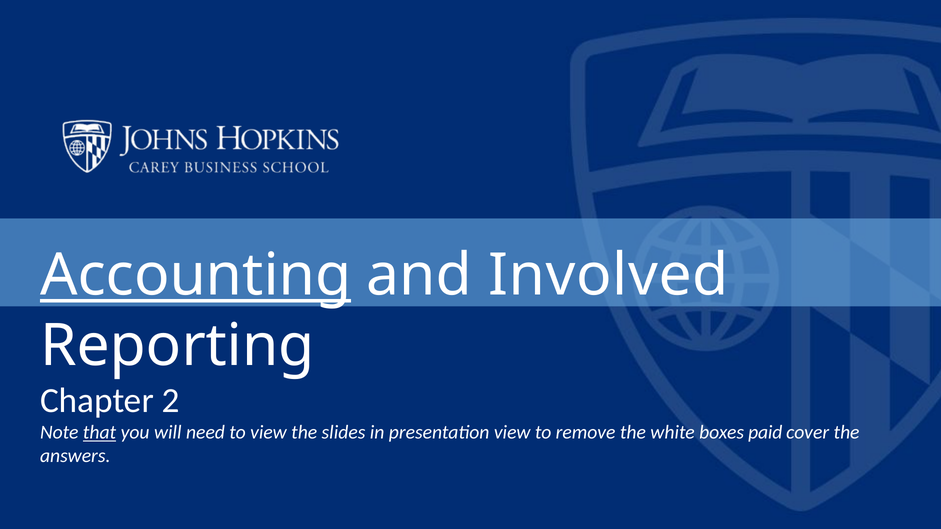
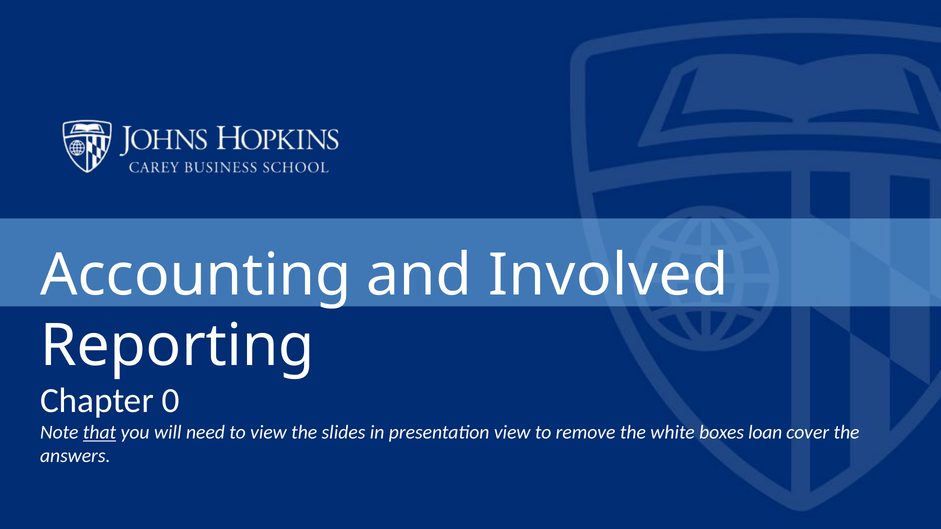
Accounting underline: present -> none
2: 2 -> 0
paid: paid -> loan
